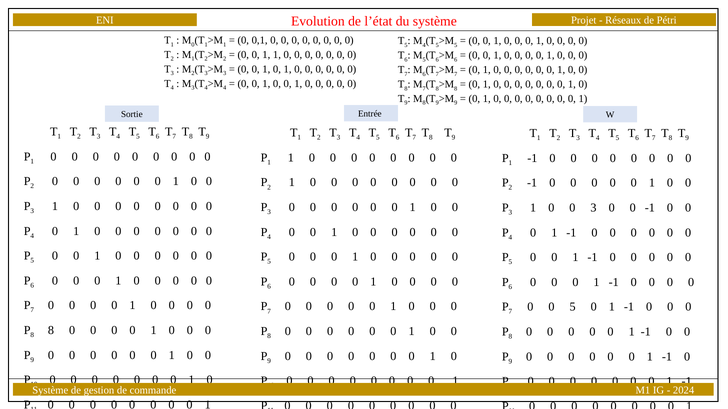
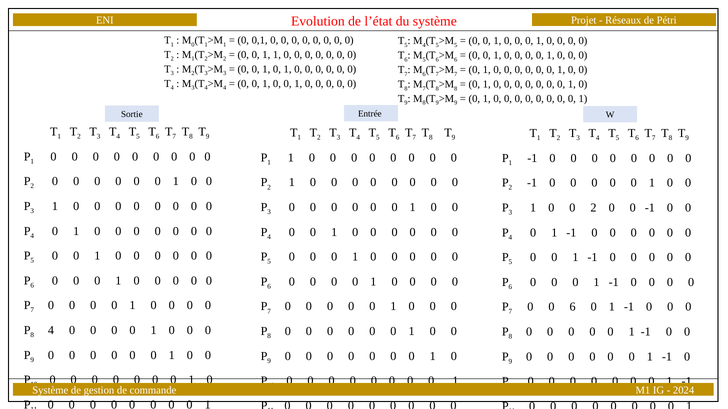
0 3: 3 -> 2
0 5: 5 -> 6
8 at (51, 331): 8 -> 4
